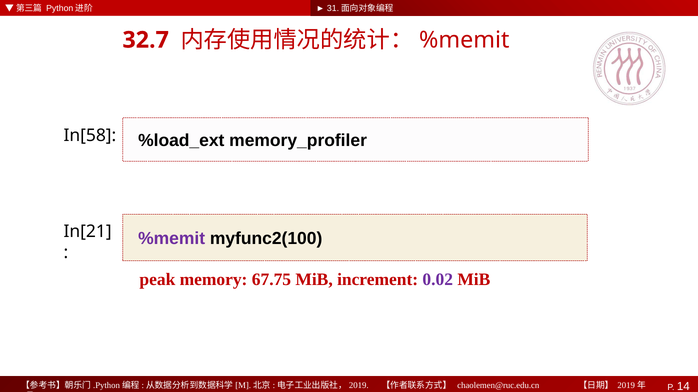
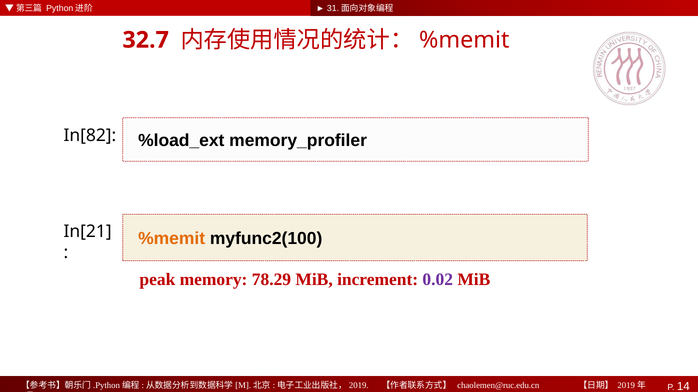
In[58: In[58 -> In[82
%memit at (172, 239) colour: purple -> orange
67.75: 67.75 -> 78.29
